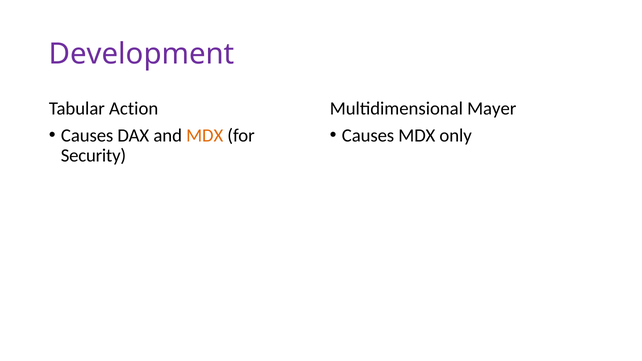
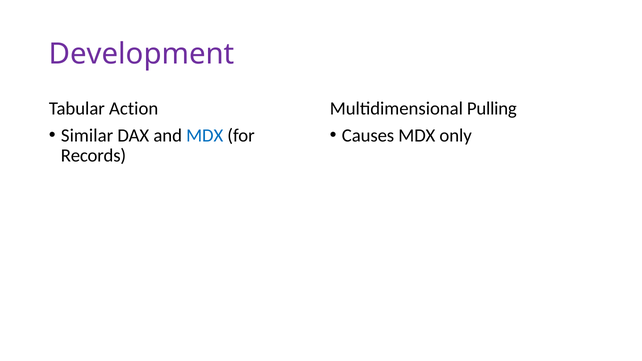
Mayer: Mayer -> Pulling
Causes at (87, 135): Causes -> Similar
MDX at (205, 135) colour: orange -> blue
Security: Security -> Records
